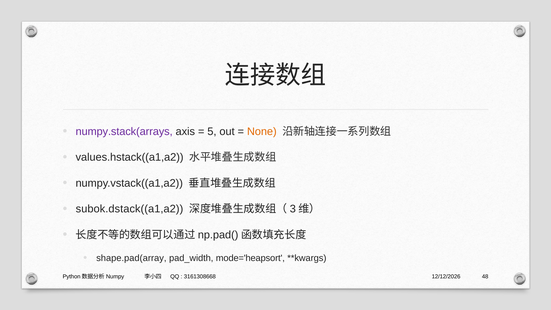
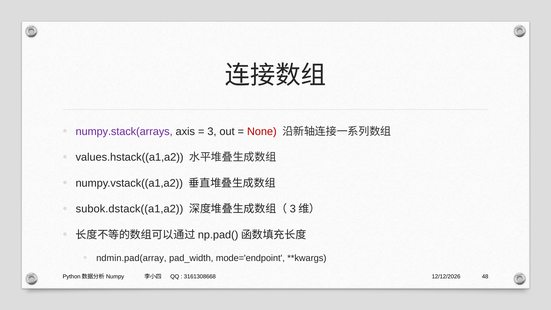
5: 5 -> 3
None colour: orange -> red
shape.pad(array: shape.pad(array -> ndmin.pad(array
mode='heapsort: mode='heapsort -> mode='endpoint
